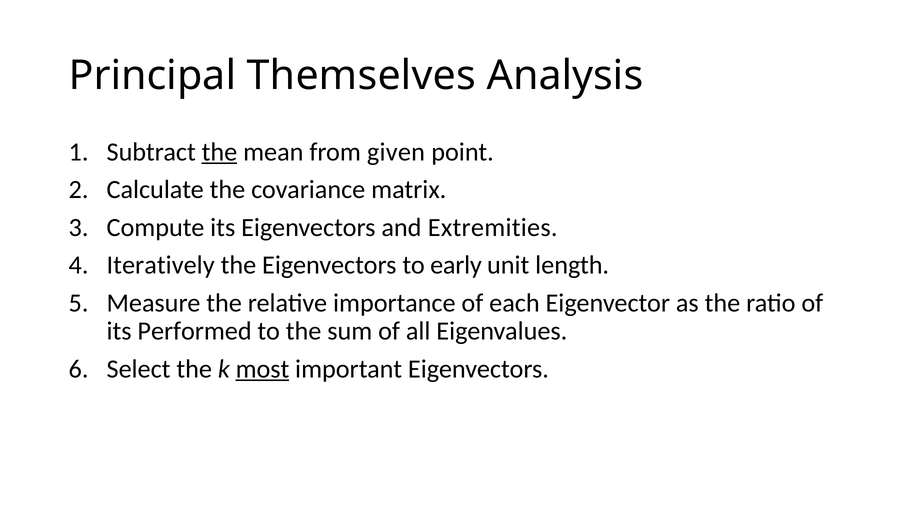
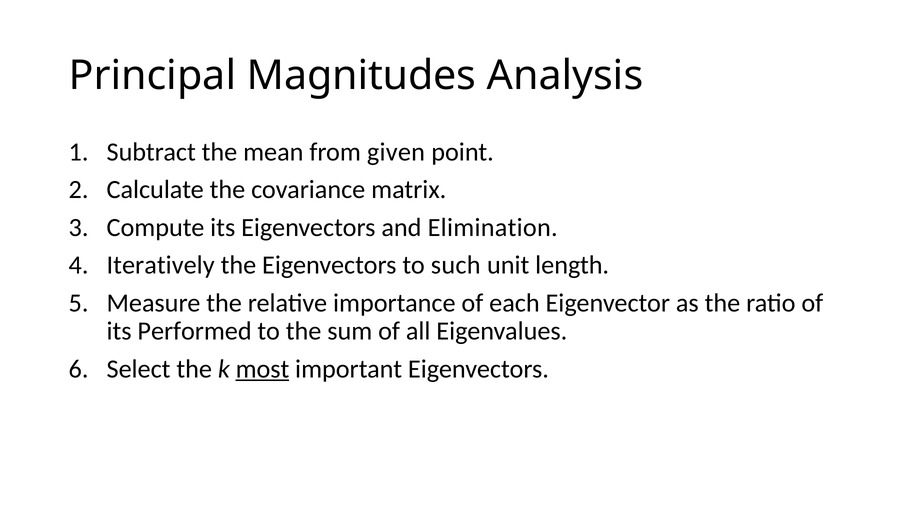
Themselves: Themselves -> Magnitudes
the at (219, 152) underline: present -> none
Extremities: Extremities -> Elimination
early: early -> such
